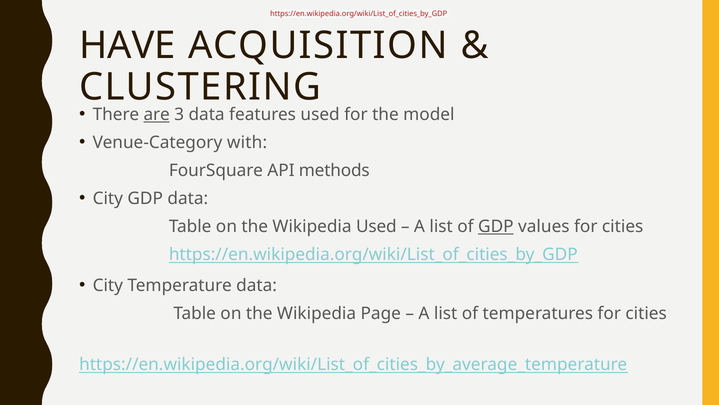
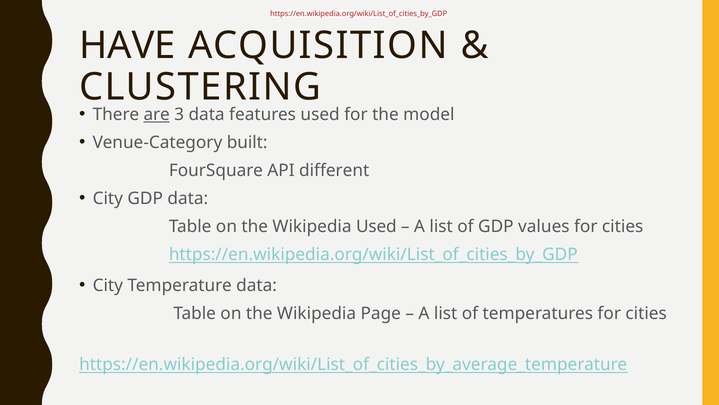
with: with -> built
methods: methods -> different
GDP at (496, 226) underline: present -> none
